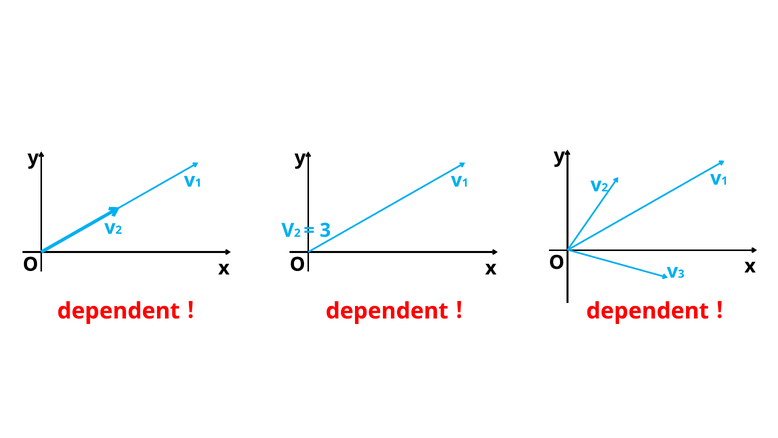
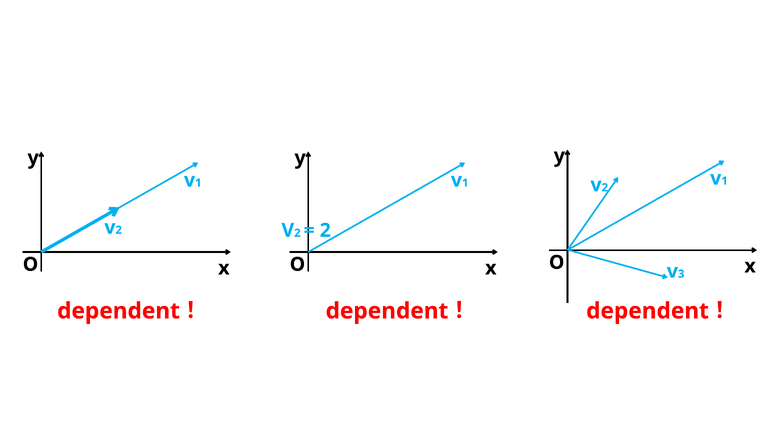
3 at (325, 230): 3 -> 2
